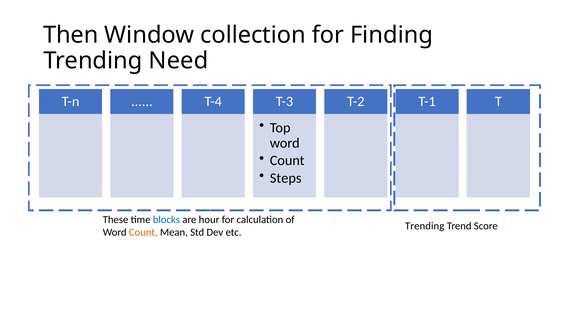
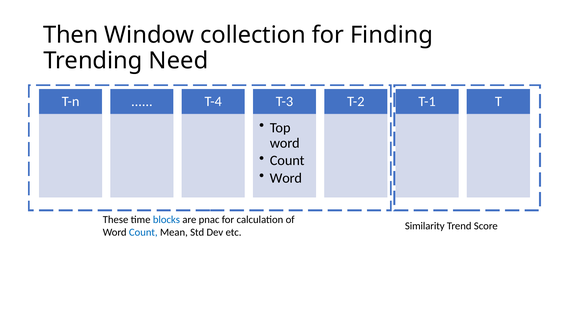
Steps at (286, 178): Steps -> Word
hour: hour -> pnac
Trending at (425, 226): Trending -> Similarity
Count at (143, 232) colour: orange -> blue
